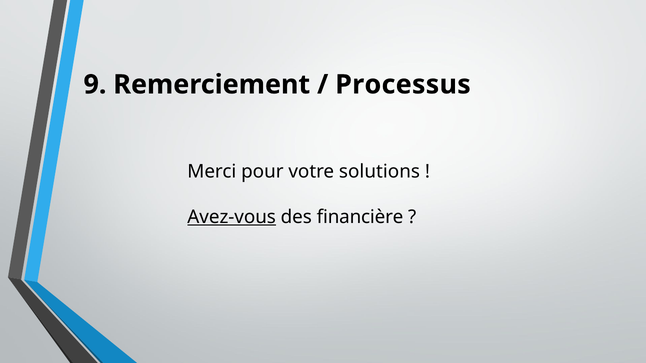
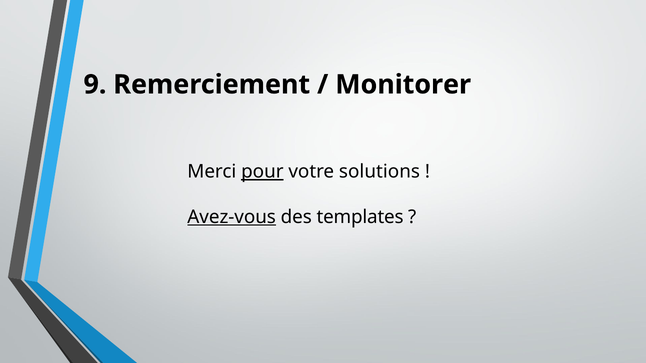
Processus: Processus -> Monitorer
pour underline: none -> present
financière: financière -> templates
